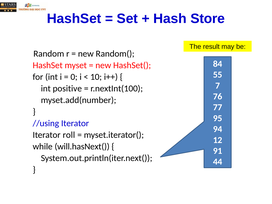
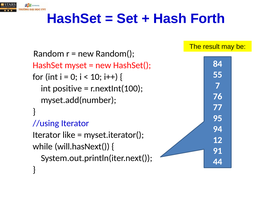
Store: Store -> Forth
roll: roll -> like
